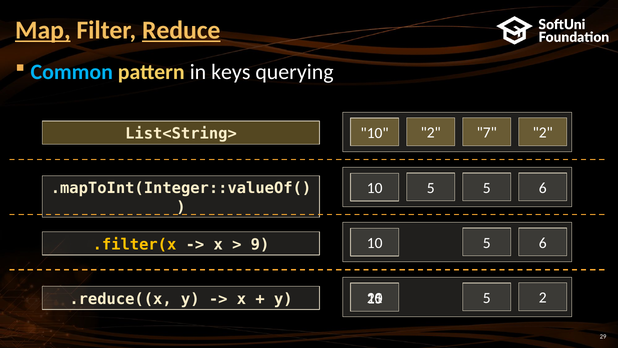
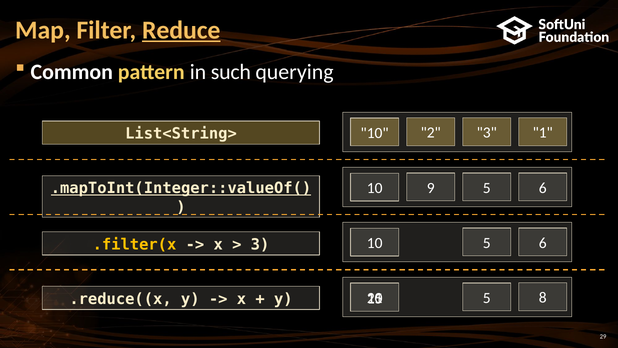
Map underline: present -> none
Common colour: light blue -> white
keys: keys -> such
7 at (487, 133): 7 -> 3
2 2: 2 -> 1
.mapToInt(Integer::valueOf( underline: none -> present
10 5: 5 -> 9
9 at (260, 244): 9 -> 3
5 2: 2 -> 8
